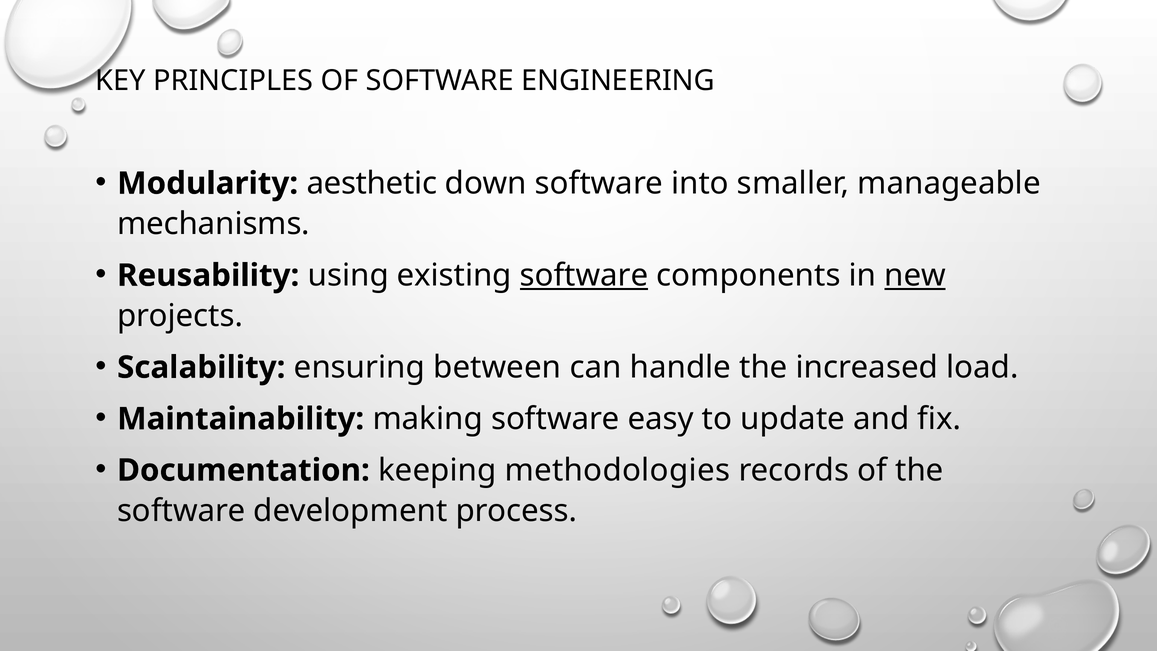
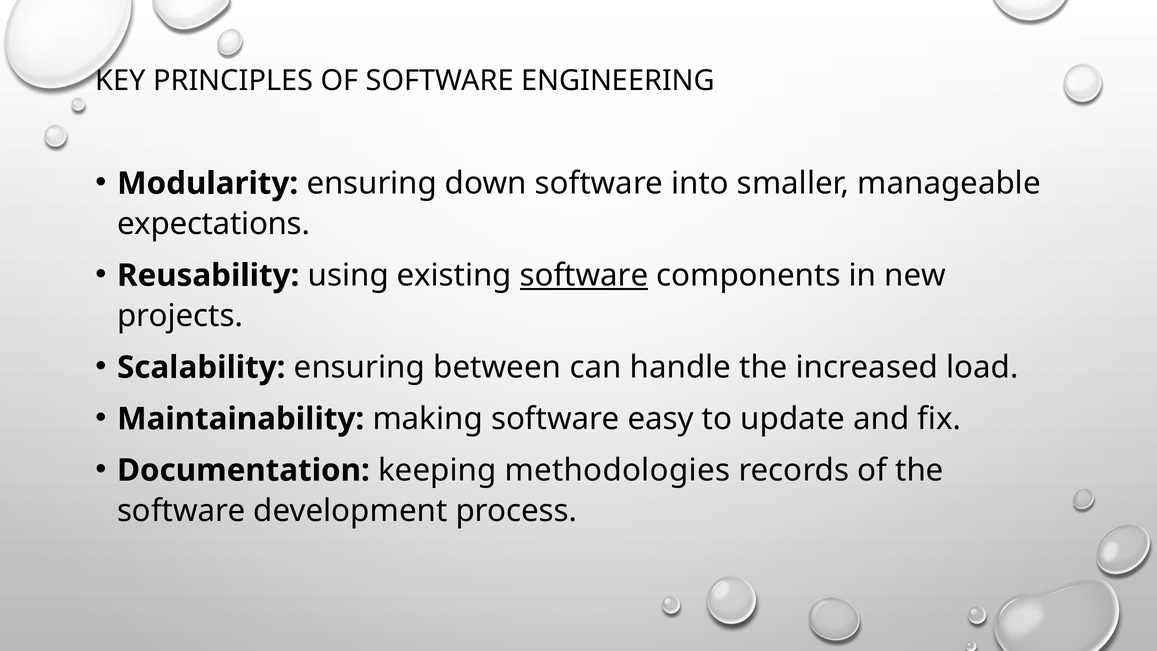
Modularity aesthetic: aesthetic -> ensuring
mechanisms: mechanisms -> expectations
new underline: present -> none
